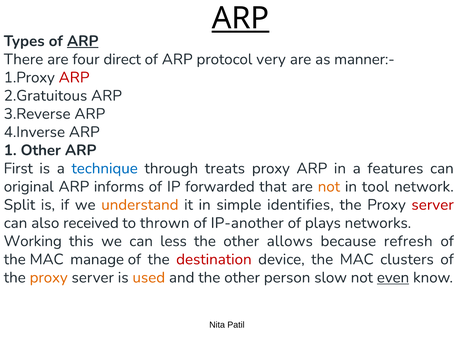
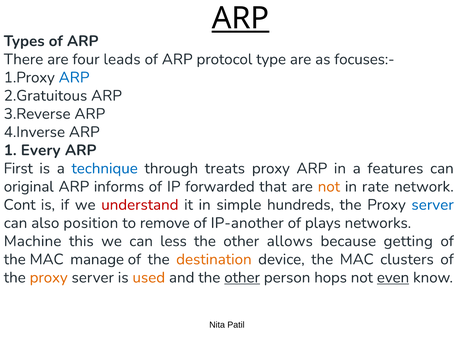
ARP at (83, 41) underline: present -> none
direct: direct -> leads
very: very -> type
manner:-: manner:- -> focuses:-
ARP at (74, 77) colour: red -> blue
1 Other: Other -> Every
tool: tool -> rate
Split: Split -> Cont
understand colour: orange -> red
identifies: identifies -> hundreds
server at (433, 204) colour: red -> blue
received: received -> position
thrown: thrown -> remove
Working: Working -> Machine
refresh: refresh -> getting
destination colour: red -> orange
other at (242, 277) underline: none -> present
slow: slow -> hops
